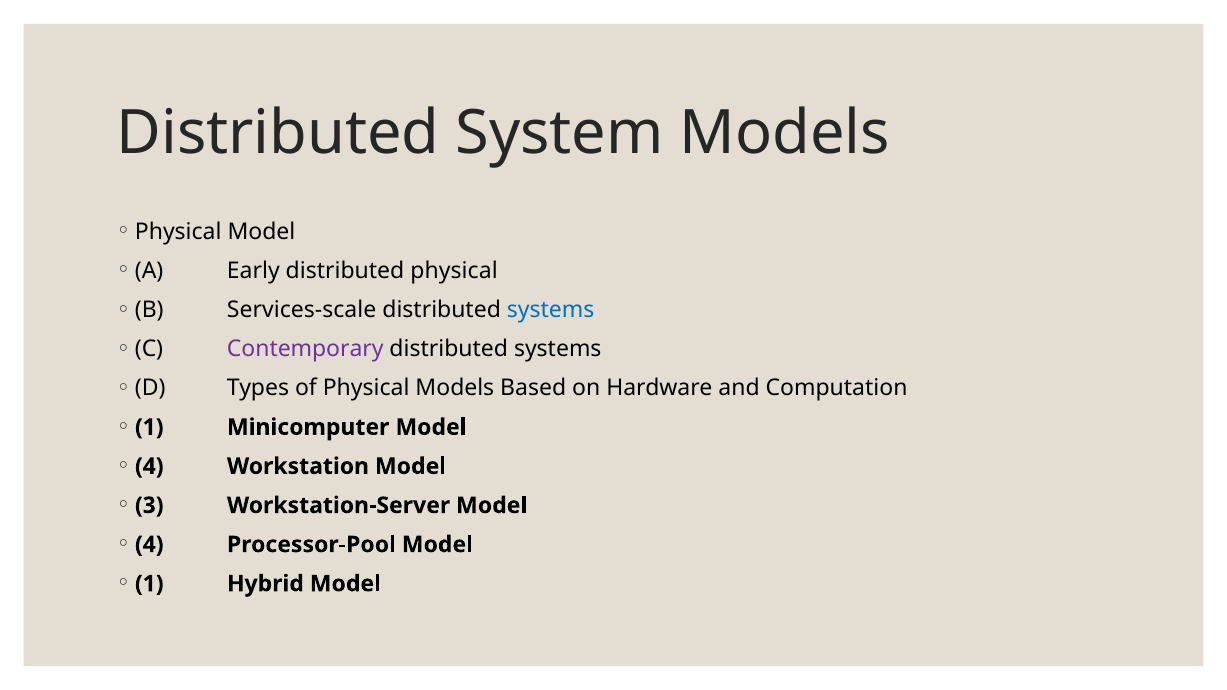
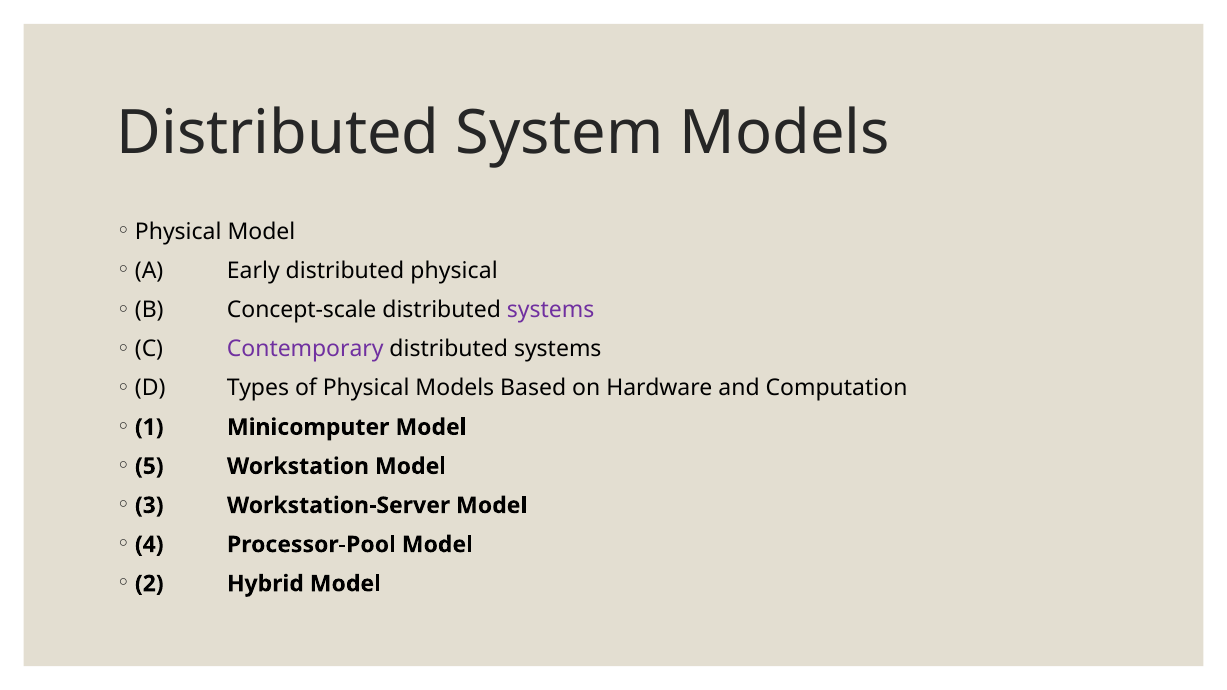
Services-scale: Services-scale -> Concept-scale
systems at (551, 310) colour: blue -> purple
4 at (149, 466): 4 -> 5
1 at (149, 584): 1 -> 2
